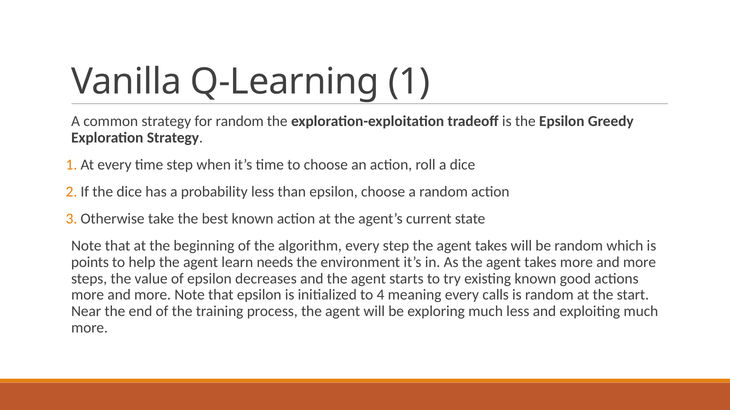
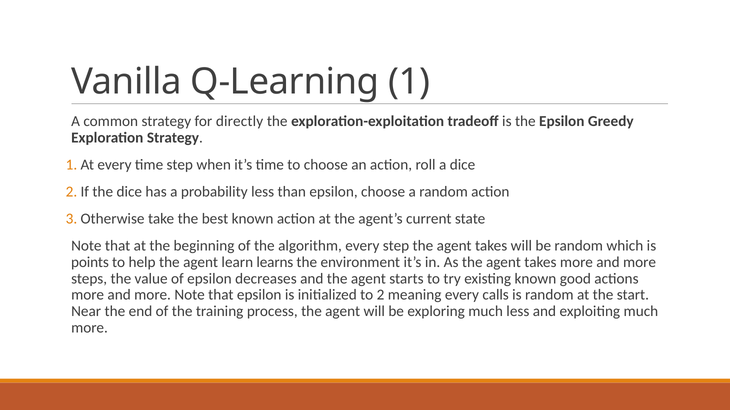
for random: random -> directly
needs: needs -> learns
to 4: 4 -> 2
